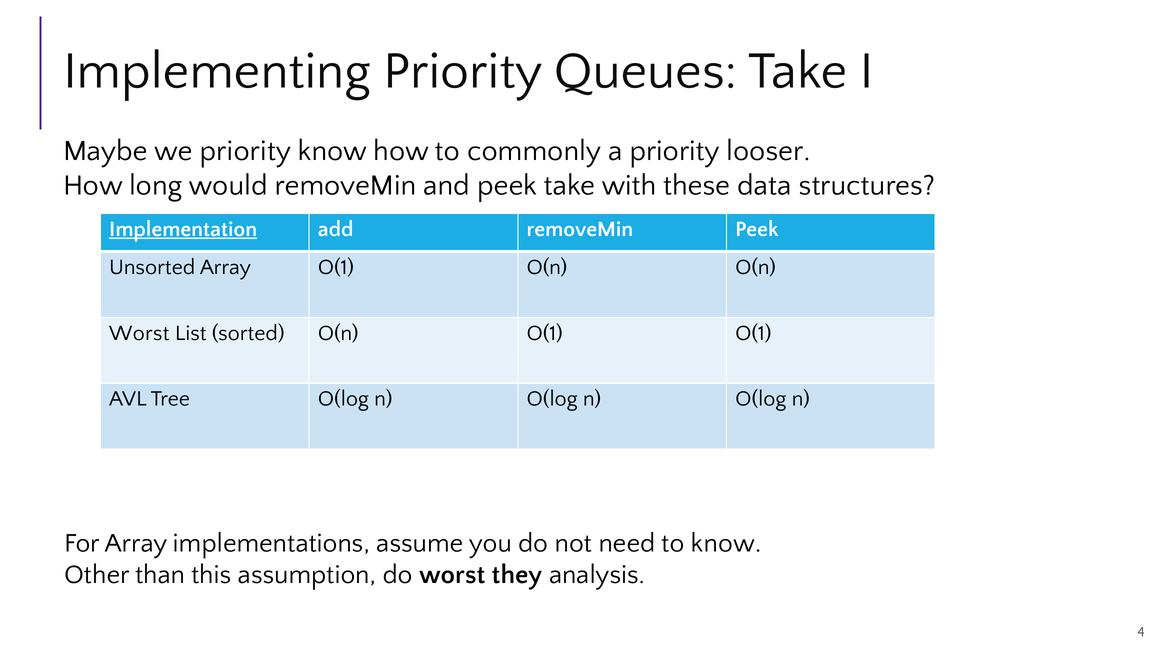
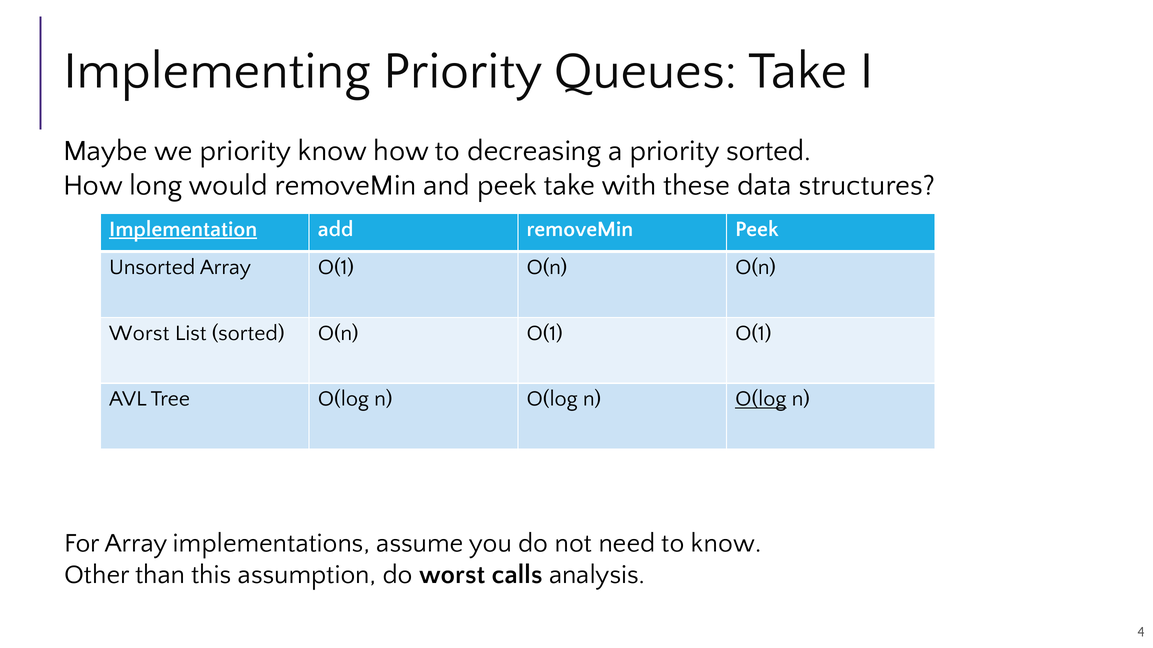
commonly: commonly -> decreasing
priority looser: looser -> sorted
O(log at (761, 399) underline: none -> present
they: they -> calls
